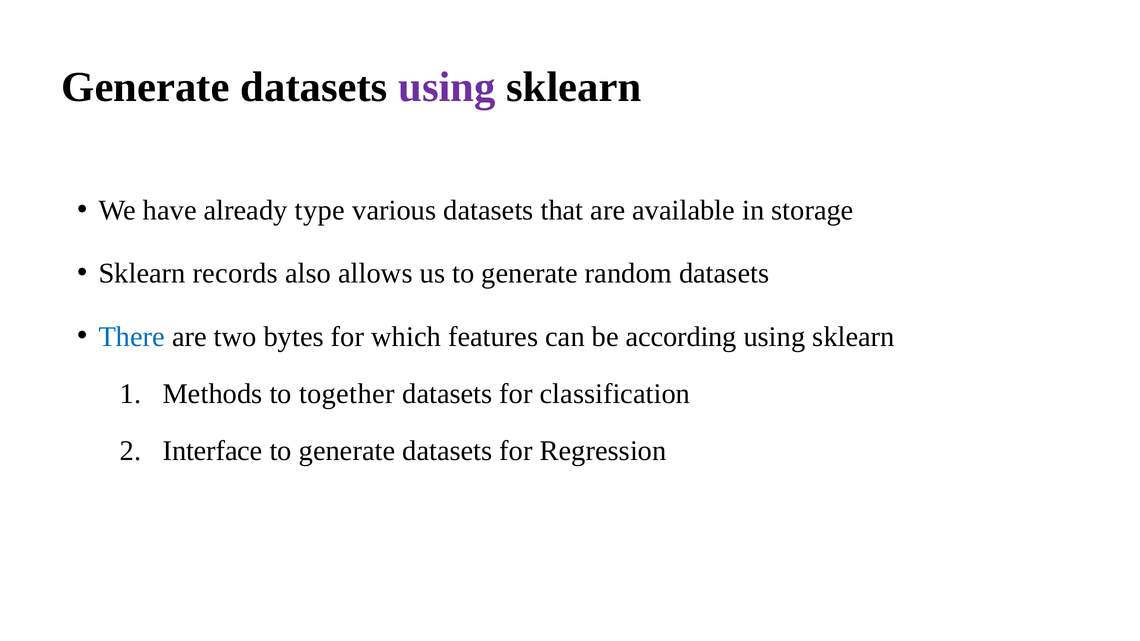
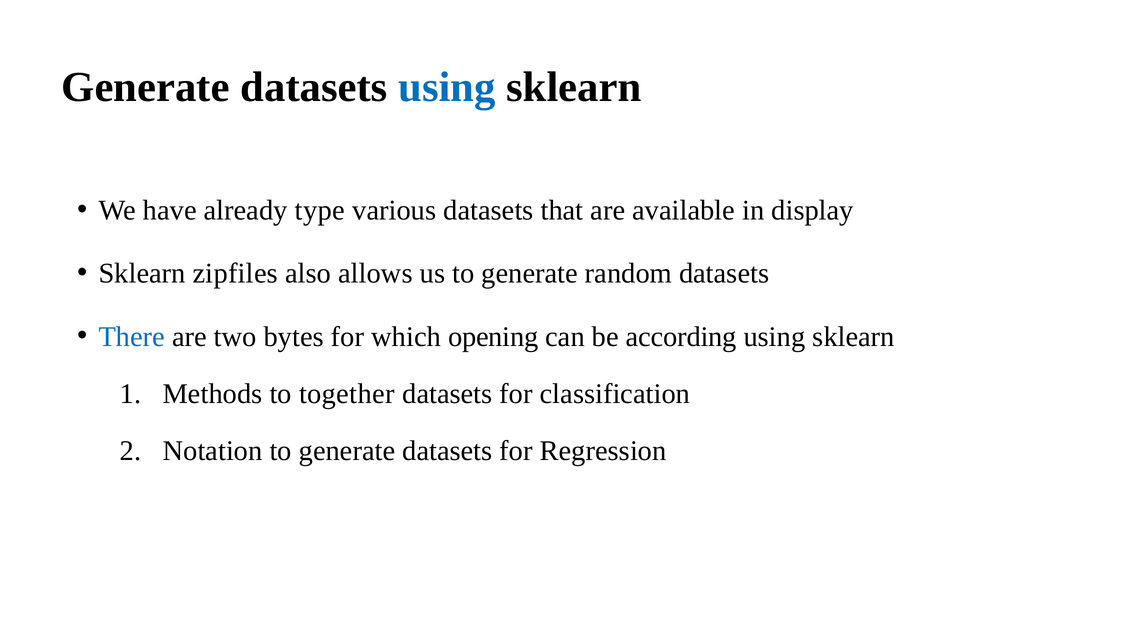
using at (447, 87) colour: purple -> blue
storage: storage -> display
records: records -> zipfiles
features: features -> opening
Interface: Interface -> Notation
